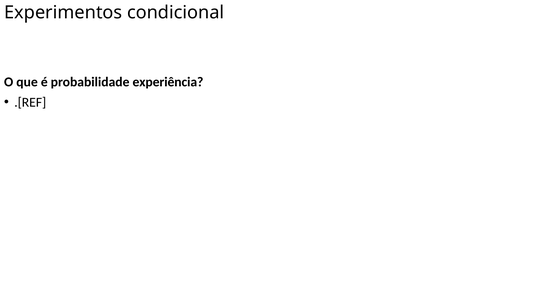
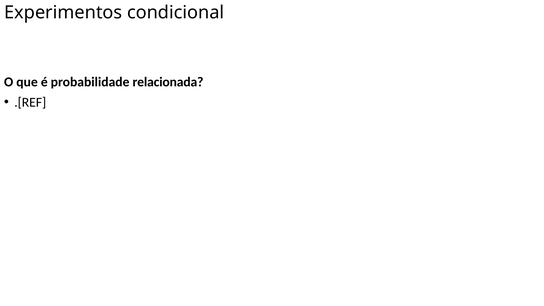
experiência: experiência -> relacionada
